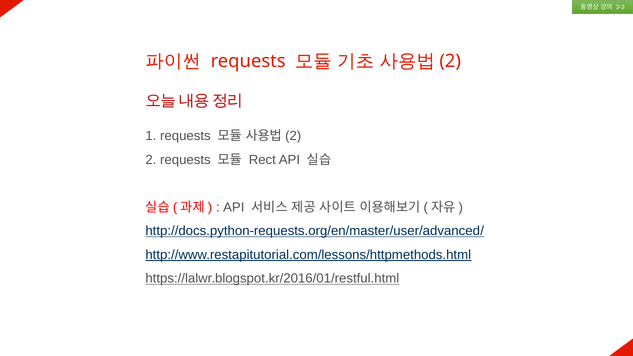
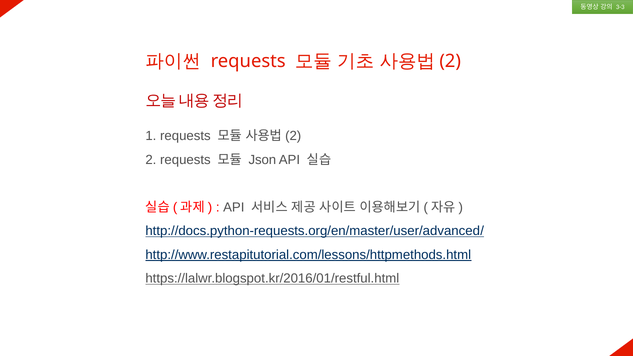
Rect: Rect -> Json
